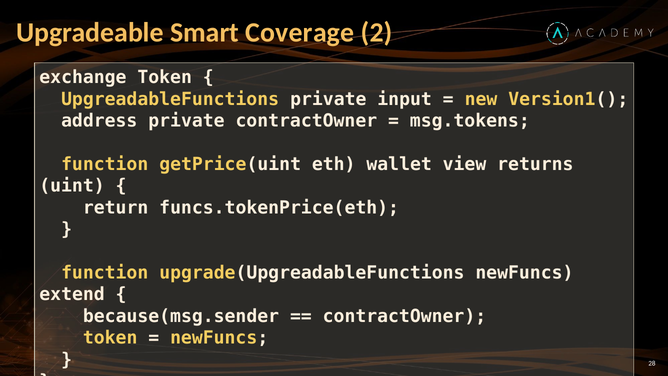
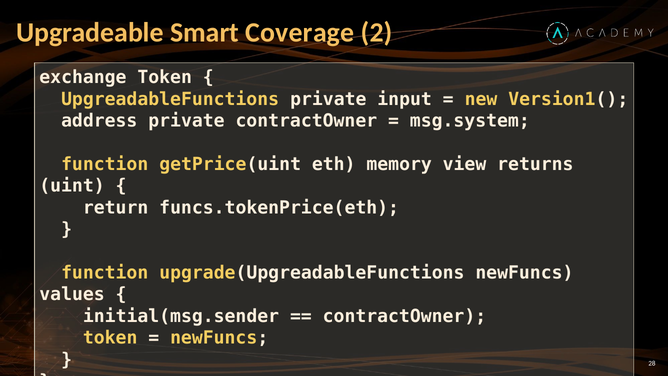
msg.tokens: msg.tokens -> msg.system
wallet: wallet -> memory
extend: extend -> values
because(msg.sender: because(msg.sender -> initial(msg.sender
